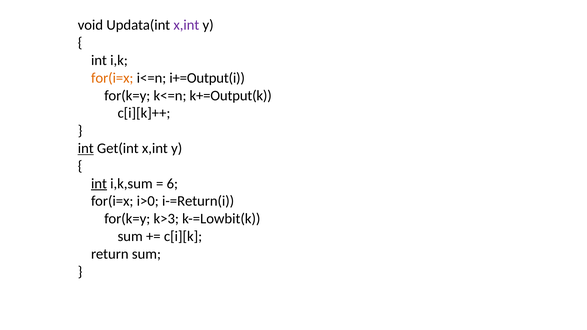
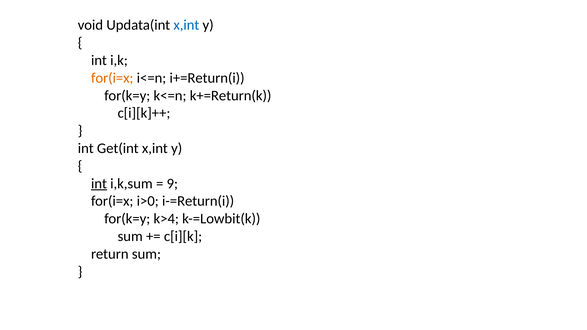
x,int at (186, 25) colour: purple -> blue
i+=Output(i: i+=Output(i -> i+=Return(i
k+=Output(k: k+=Output(k -> k+=Return(k
int at (86, 148) underline: present -> none
6: 6 -> 9
k>3: k>3 -> k>4
